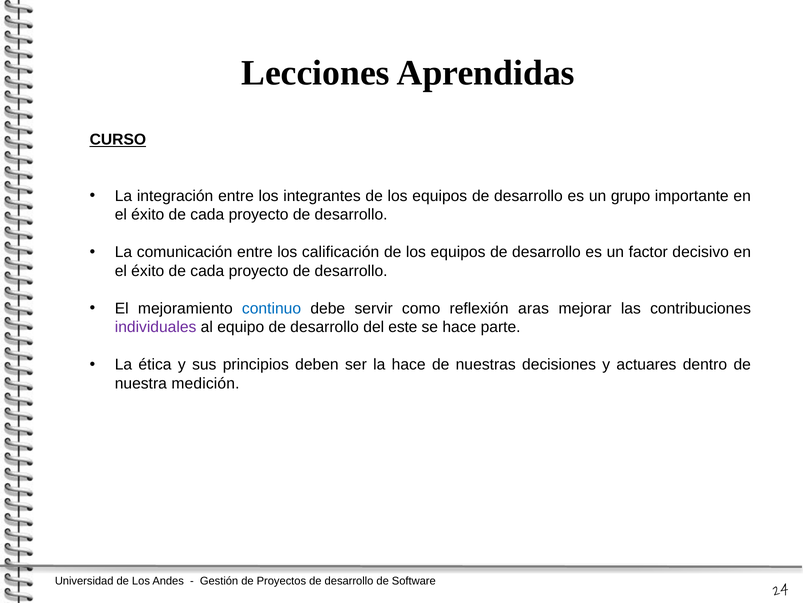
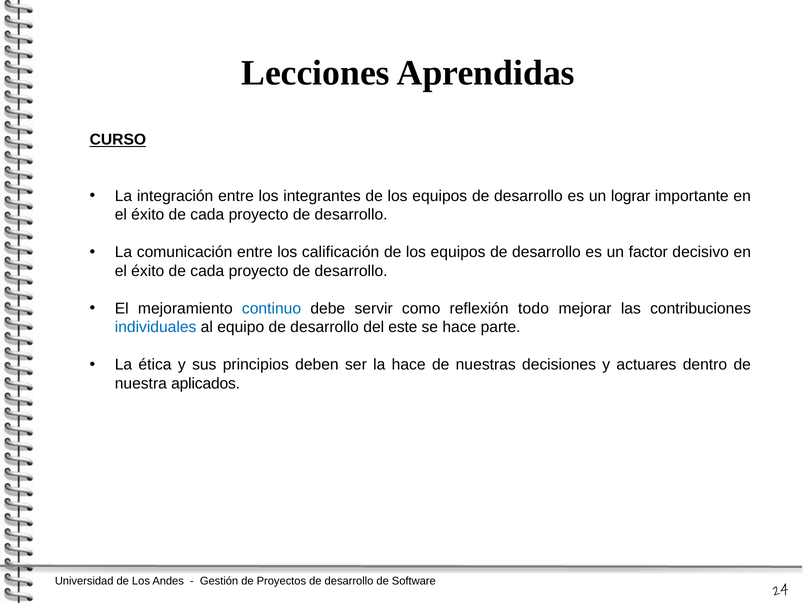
grupo: grupo -> lograr
aras: aras -> todo
individuales colour: purple -> blue
medición: medición -> aplicados
